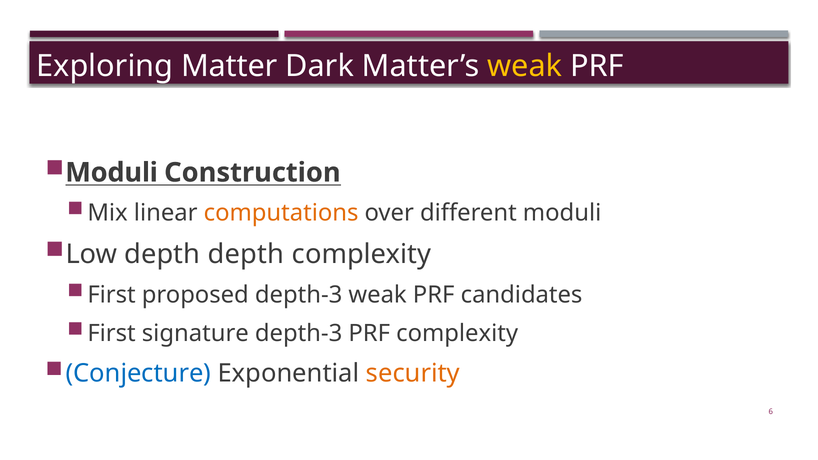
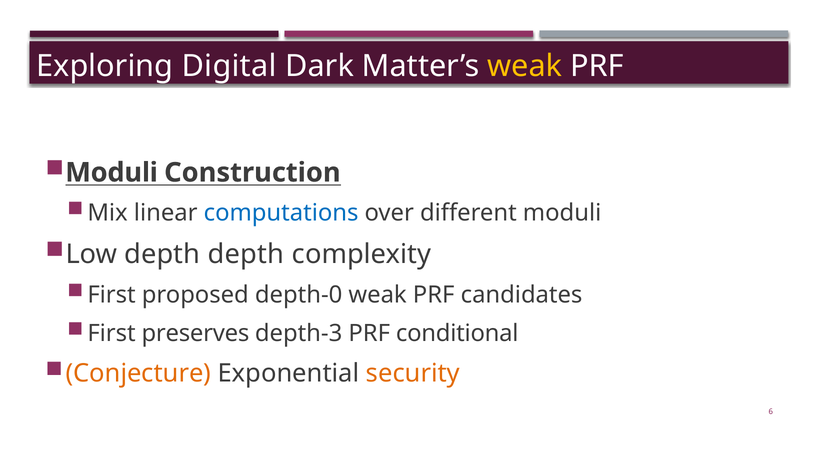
Matter: Matter -> Digital
computations colour: orange -> blue
proposed depth-3: depth-3 -> depth-0
signature: signature -> preserves
depth-3 PRF complexity: complexity -> conditional
Conjecture colour: blue -> orange
